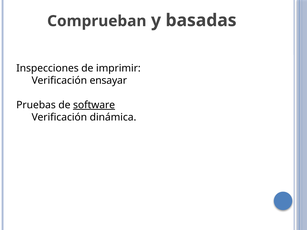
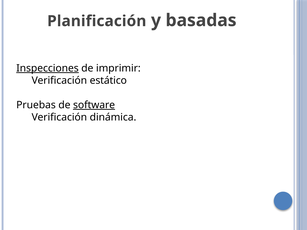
Comprueban: Comprueban -> Planificación
Inspecciones underline: none -> present
ensayar: ensayar -> estático
